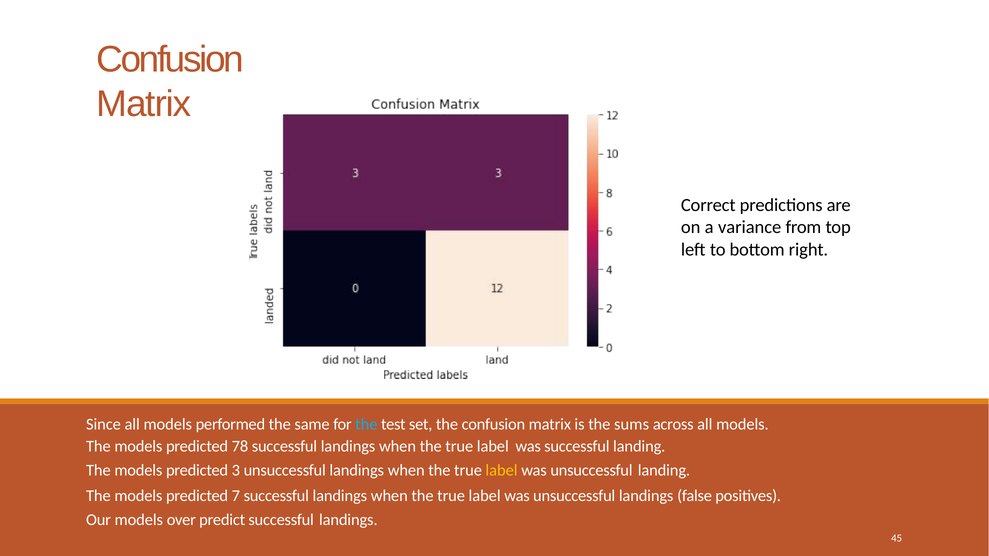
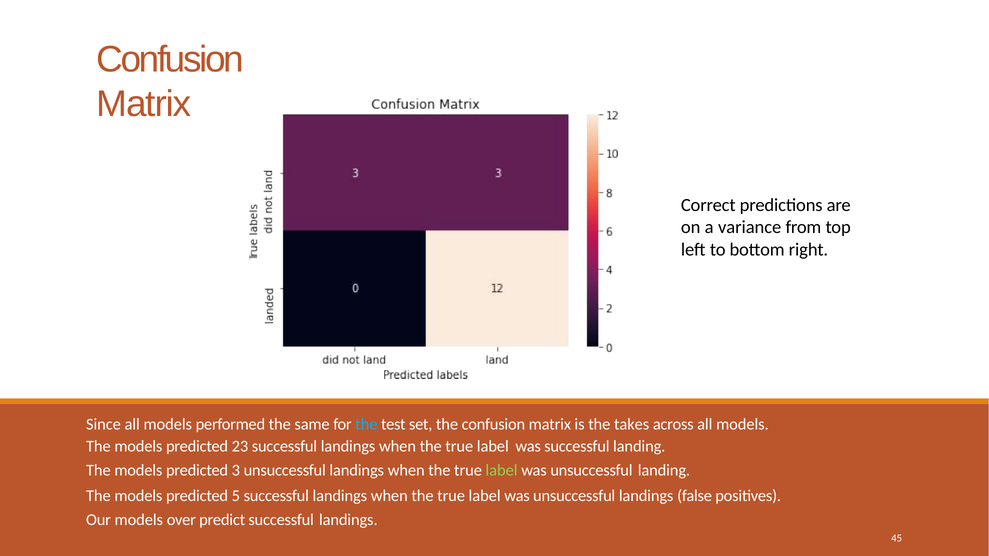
sums: sums -> takes
78: 78 -> 23
label at (502, 471) colour: yellow -> light green
7: 7 -> 5
